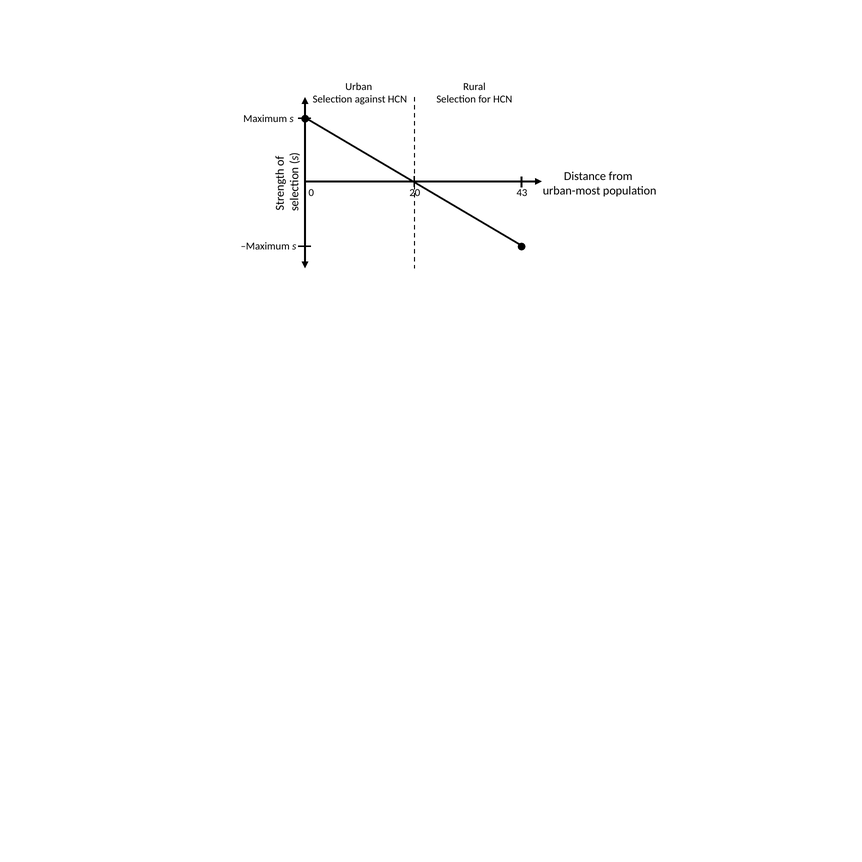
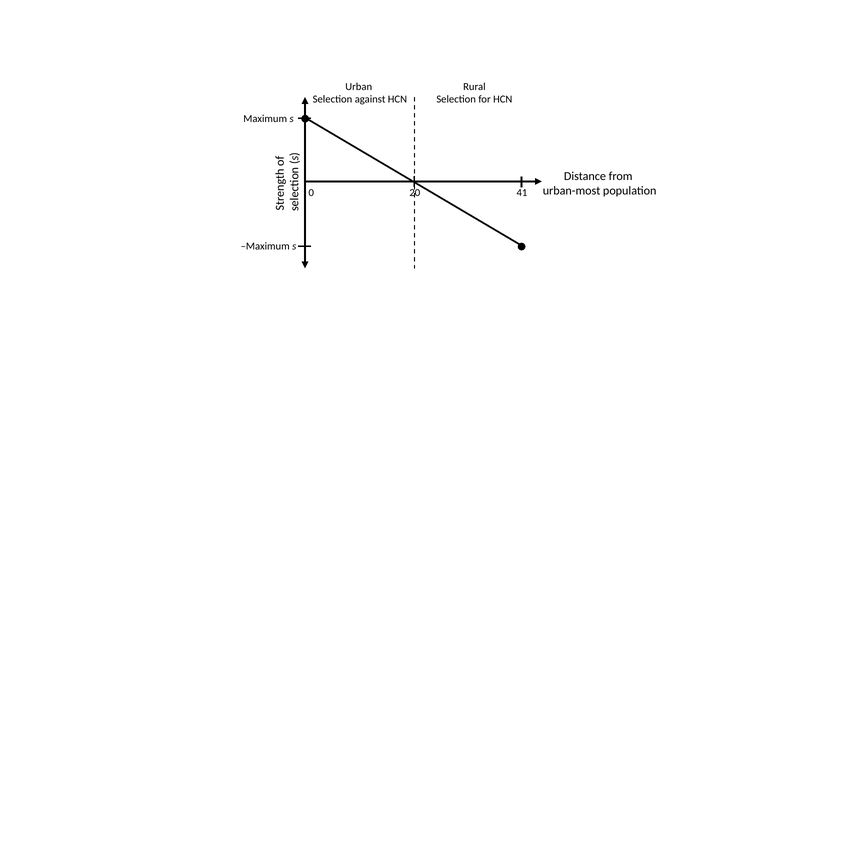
43: 43 -> 41
